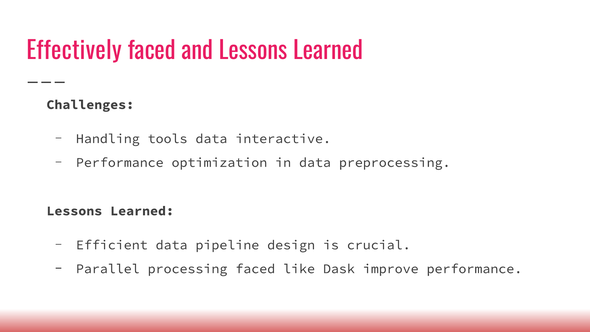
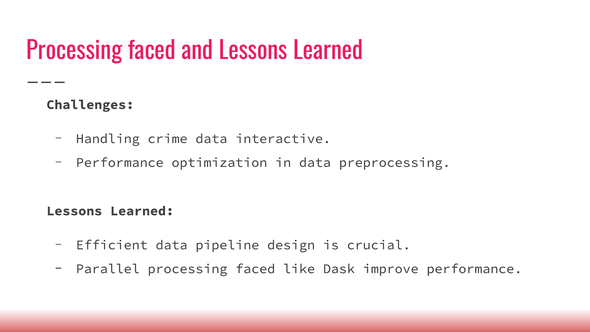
Effectively at (74, 51): Effectively -> Processing
tools: tools -> crime
